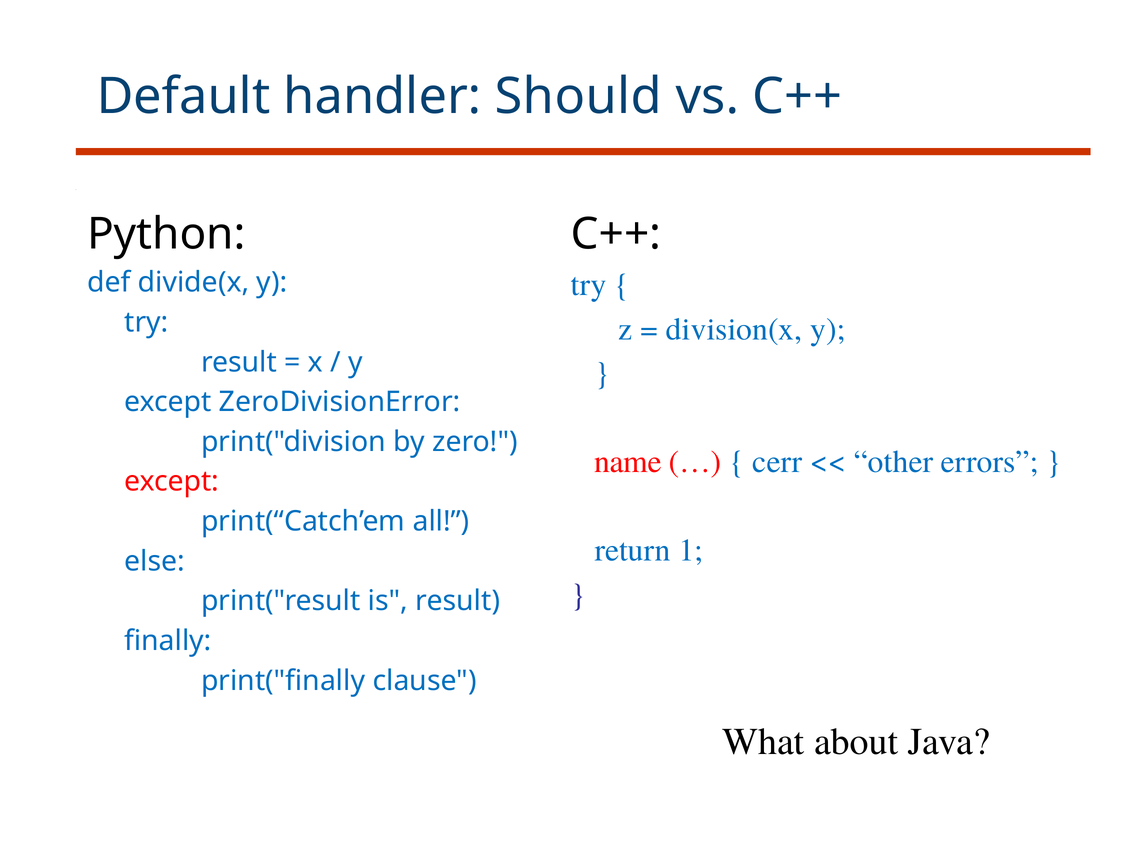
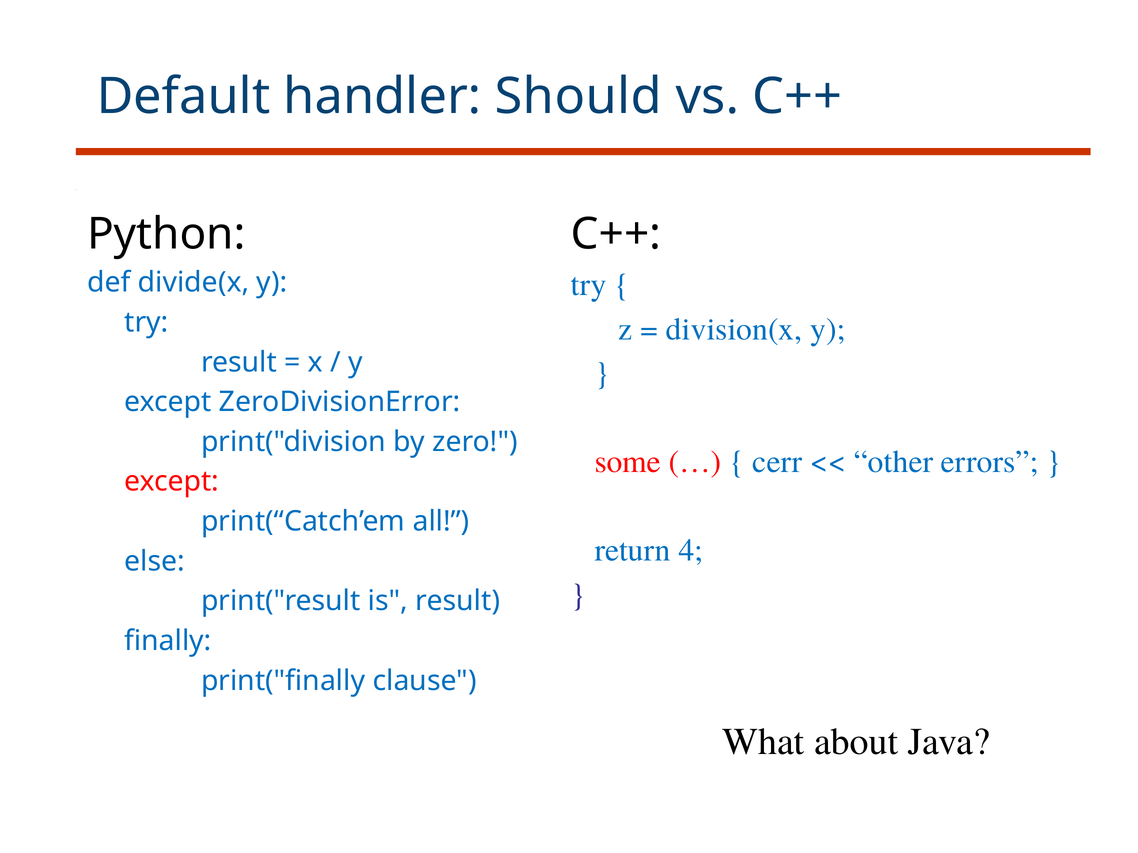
name: name -> some
1: 1 -> 4
